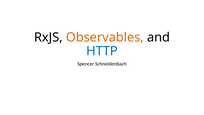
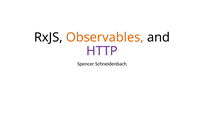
HTTP colour: blue -> purple
